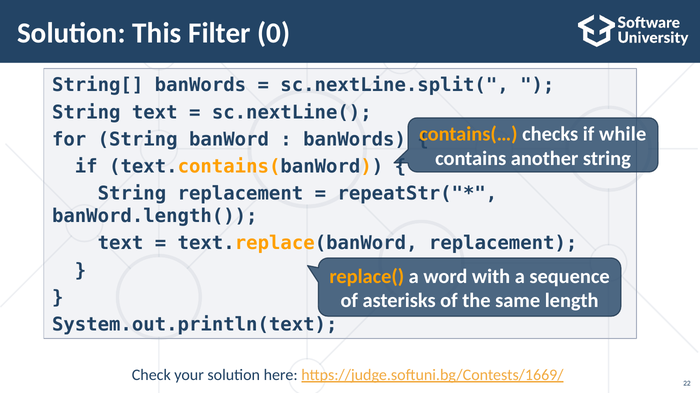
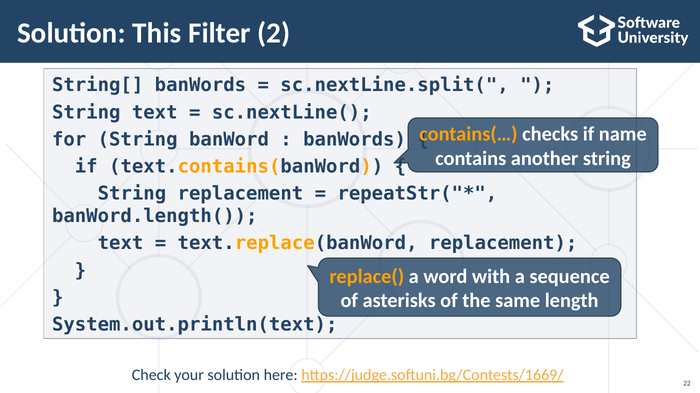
0: 0 -> 2
while: while -> name
